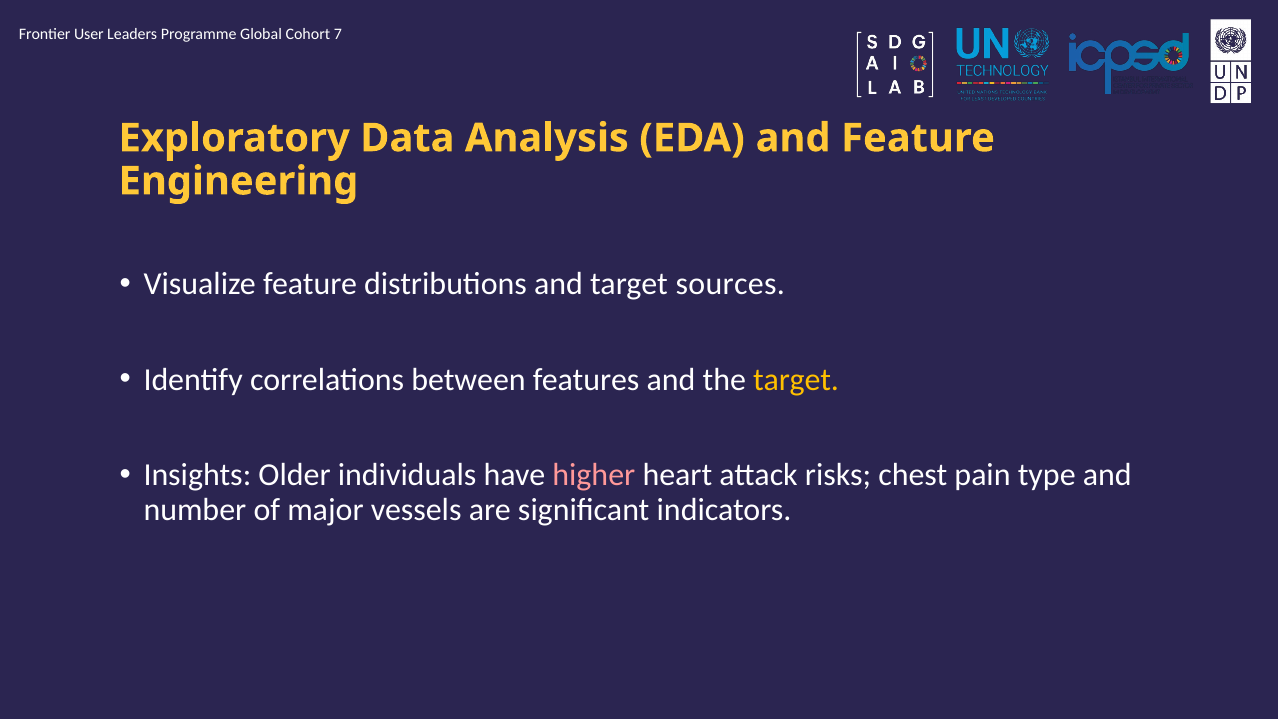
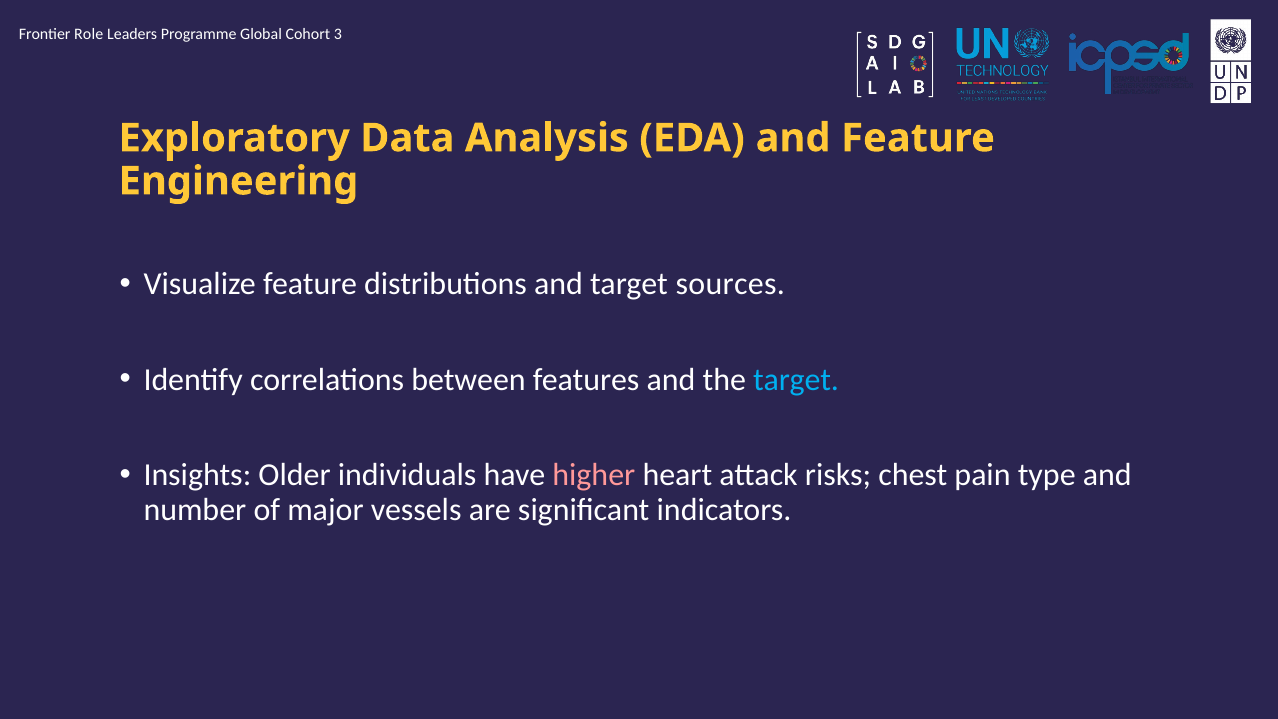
User: User -> Role
7: 7 -> 3
target at (796, 380) colour: yellow -> light blue
